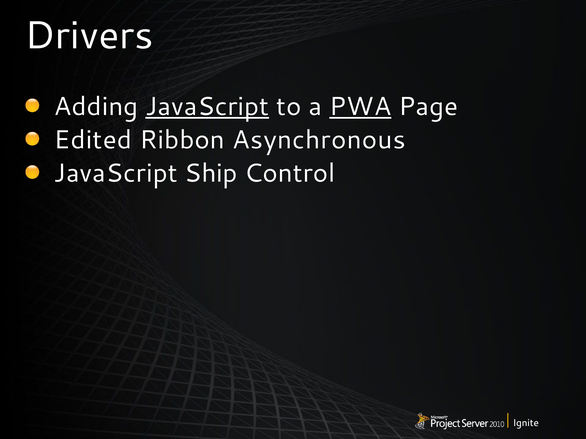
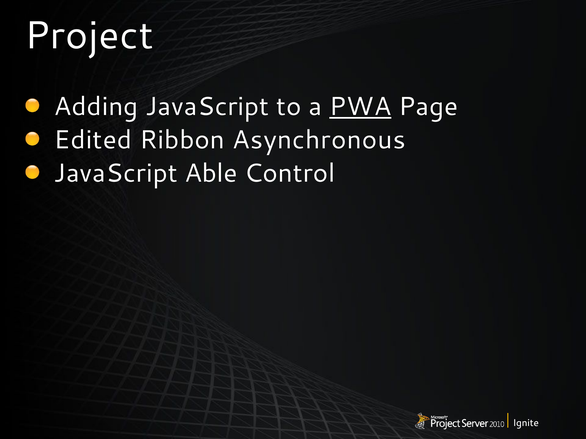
Drivers: Drivers -> Project
JavaScript at (207, 107) underline: present -> none
Ship: Ship -> Able
